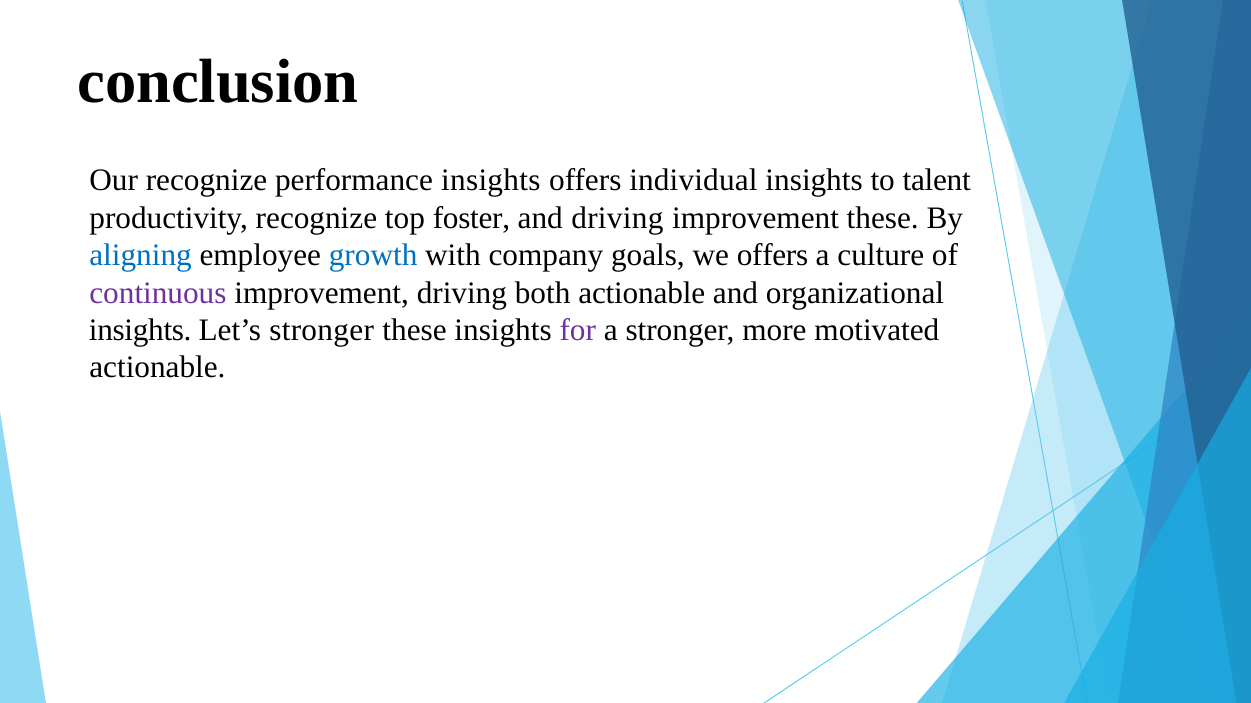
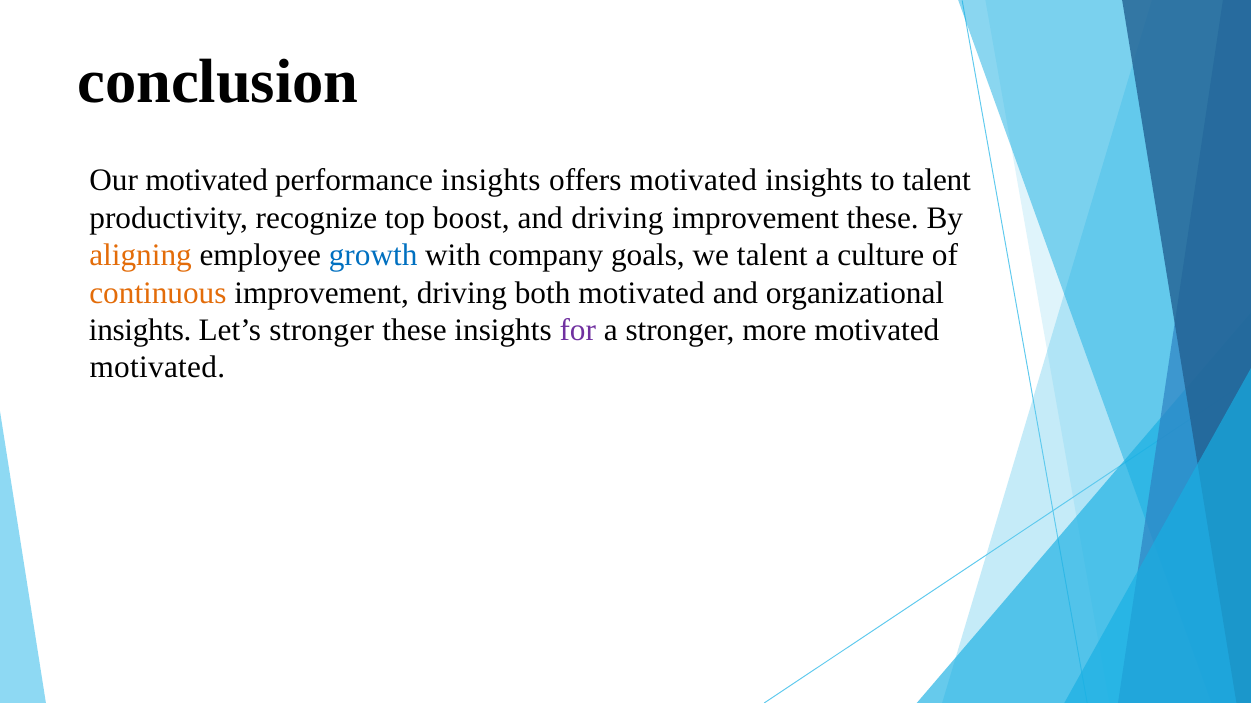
Our recognize: recognize -> motivated
offers individual: individual -> motivated
foster: foster -> boost
aligning colour: blue -> orange
we offers: offers -> talent
continuous colour: purple -> orange
both actionable: actionable -> motivated
actionable at (157, 368): actionable -> motivated
